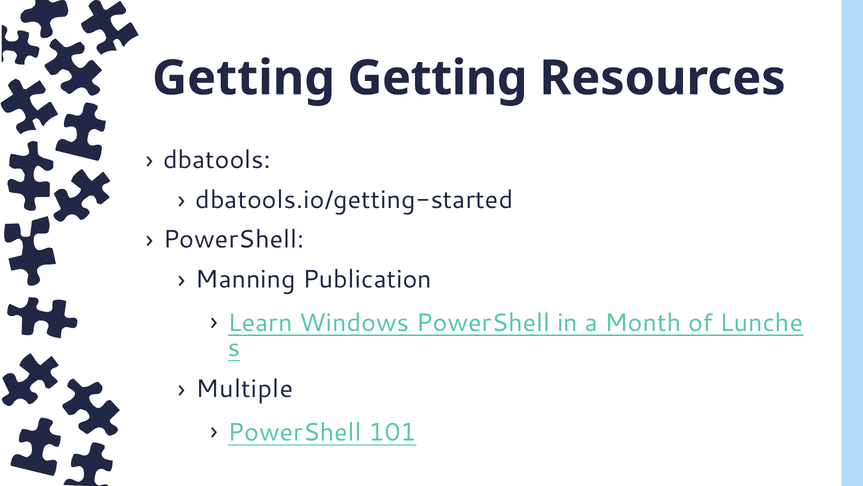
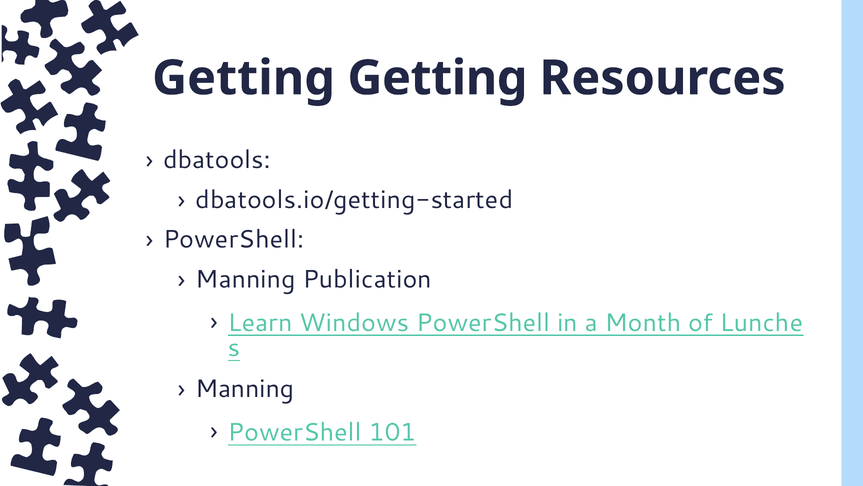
Multiple at (244, 389): Multiple -> Manning
